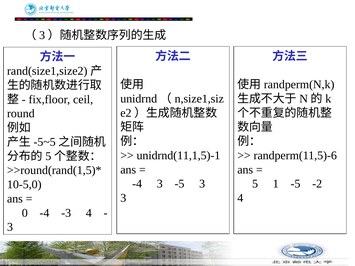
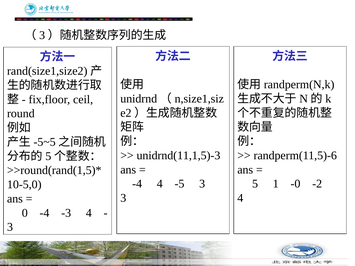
unidrnd(11,1,5)-1: unidrnd(11,1,5)-1 -> unidrnd(11,1,5)-3
-4 3: 3 -> 4
1 -5: -5 -> -0
